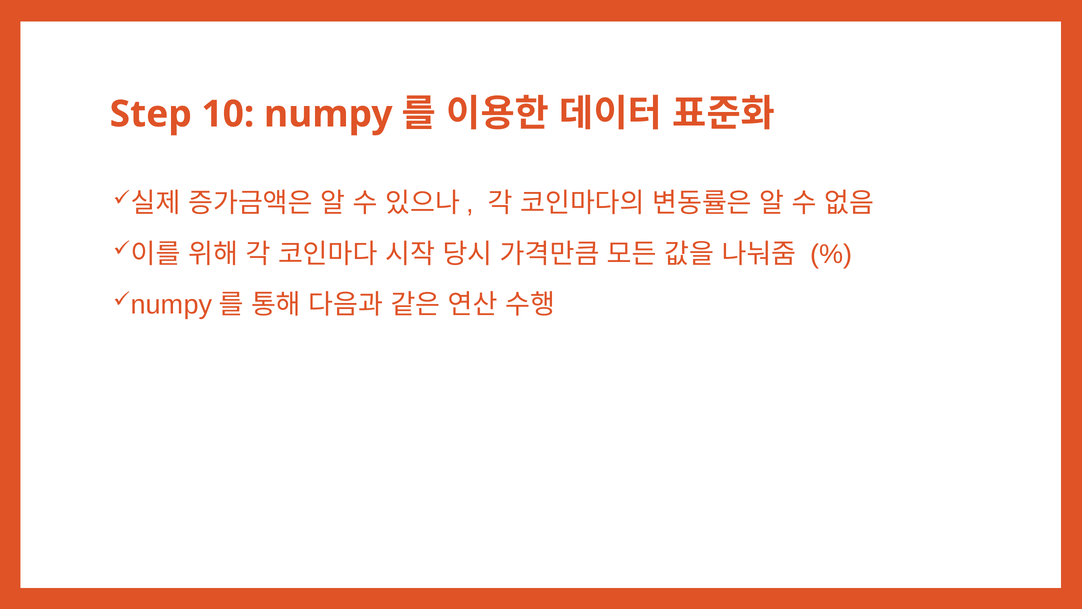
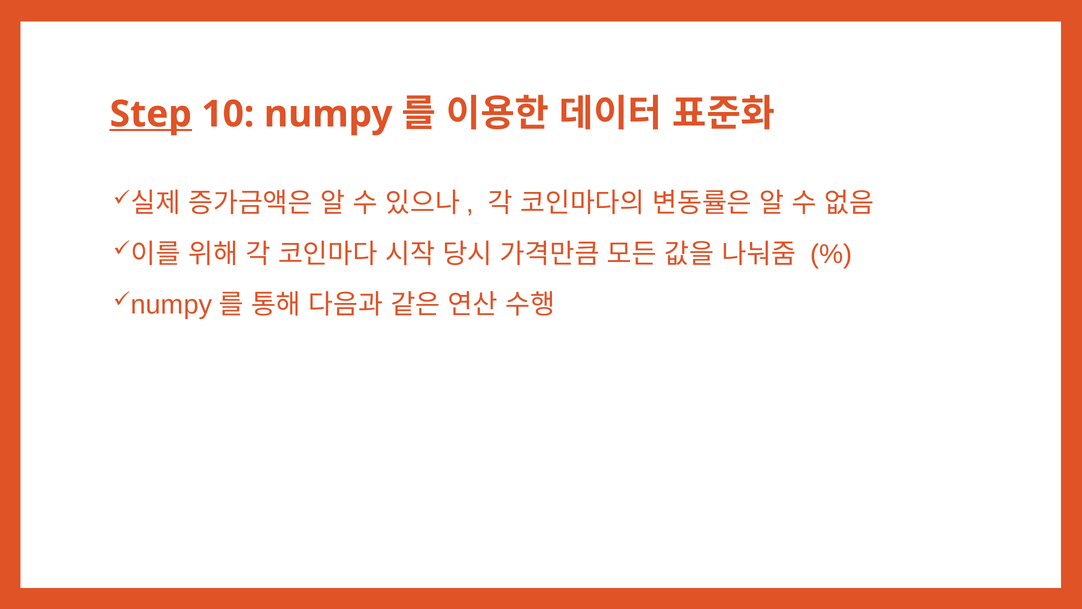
Step underline: none -> present
